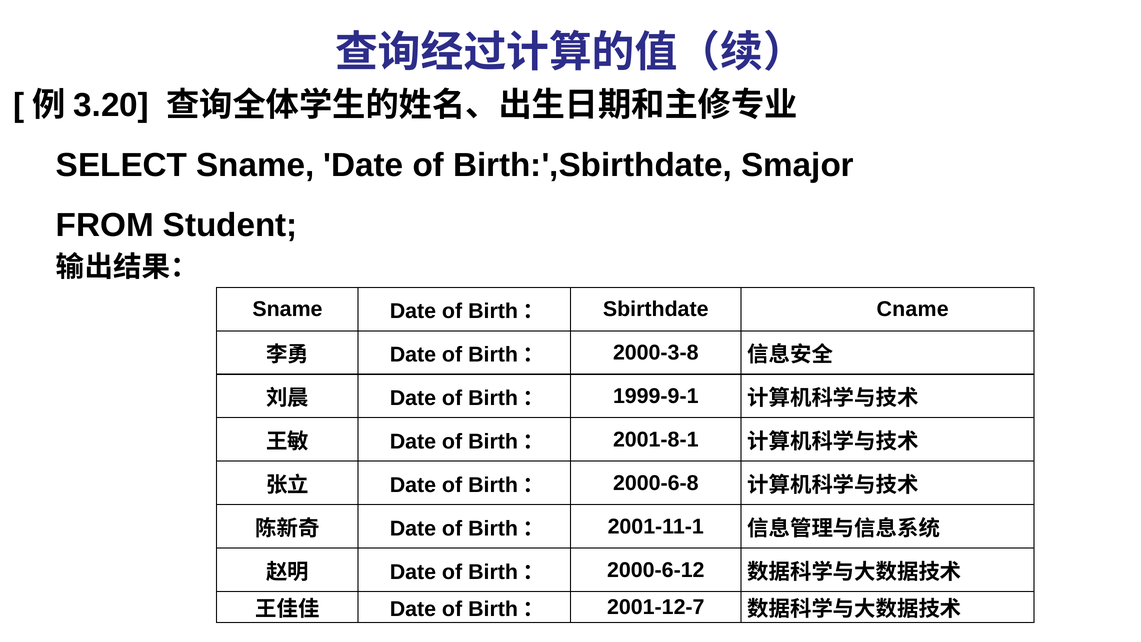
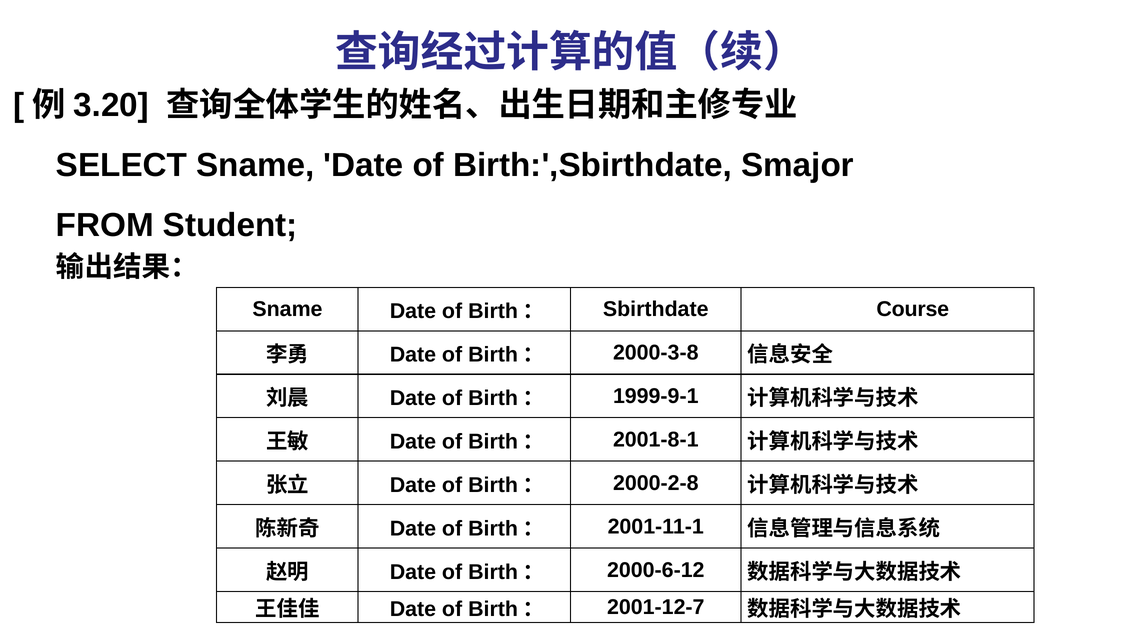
Cname: Cname -> Course
2000-6-8: 2000-6-8 -> 2000-2-8
